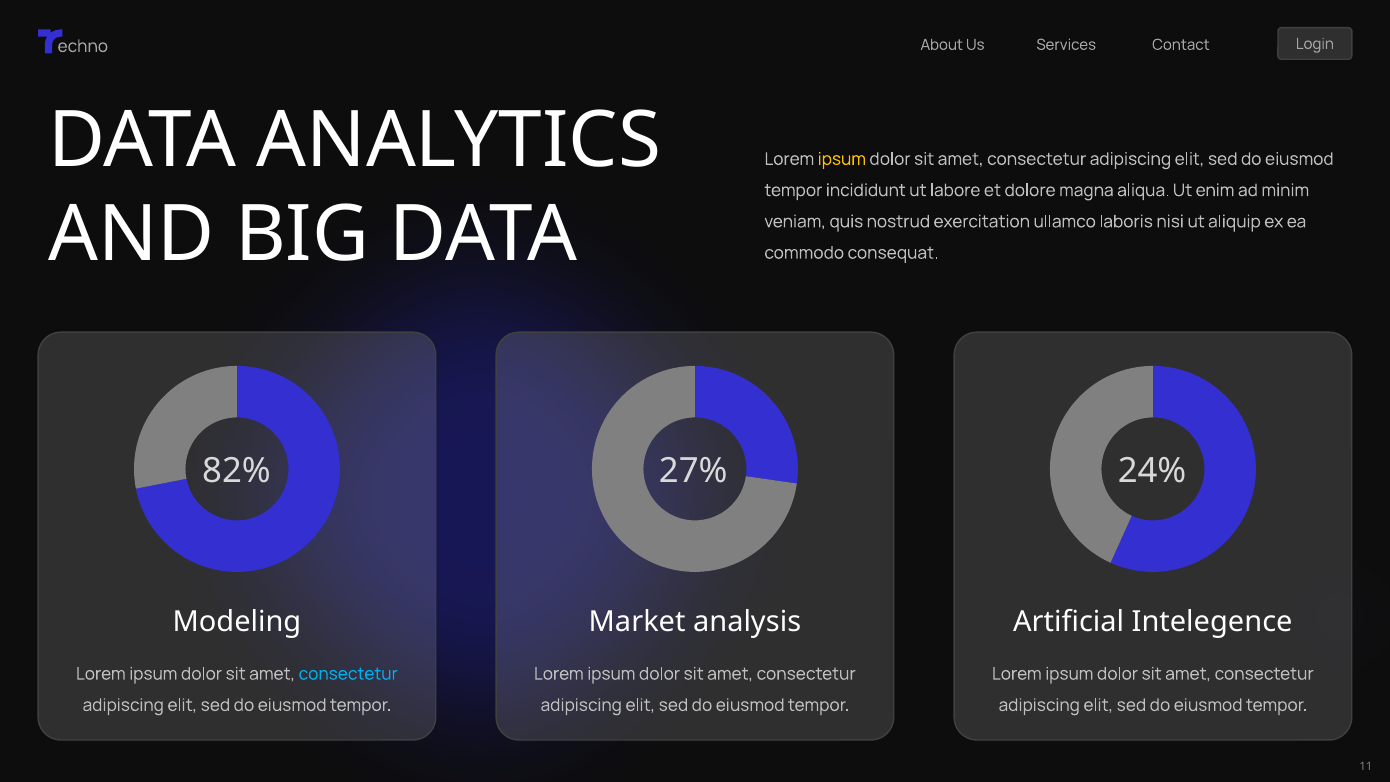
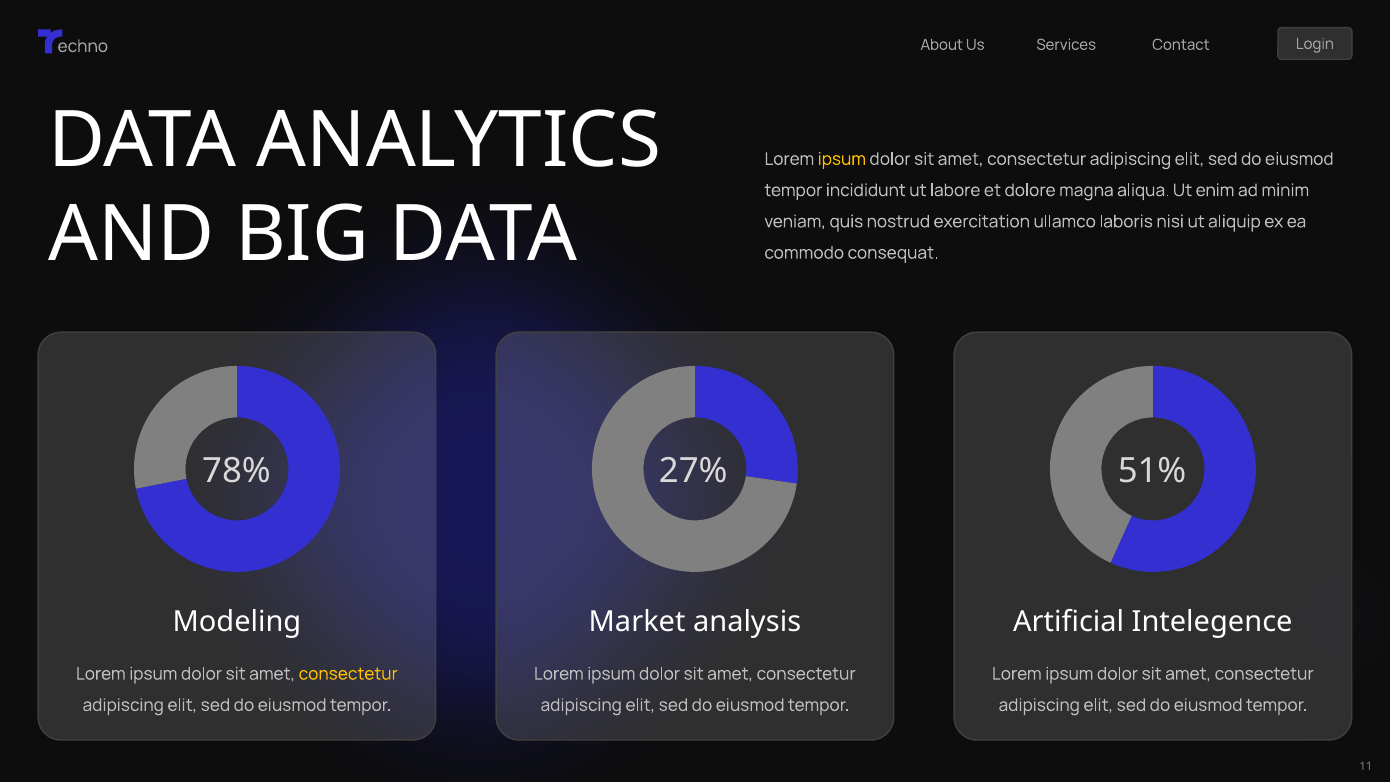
82%: 82% -> 78%
24%: 24% -> 51%
consectetur at (348, 674) colour: light blue -> yellow
